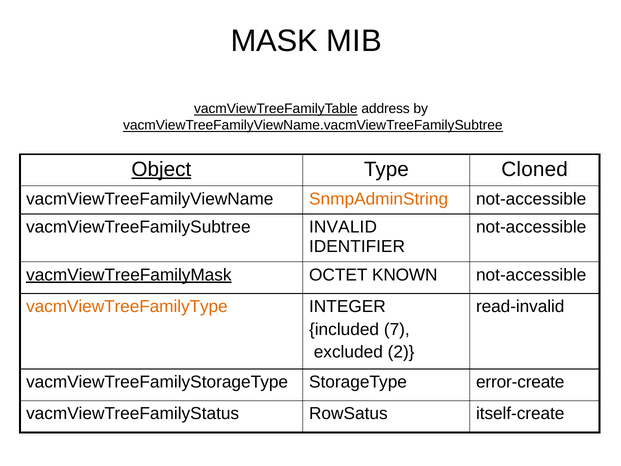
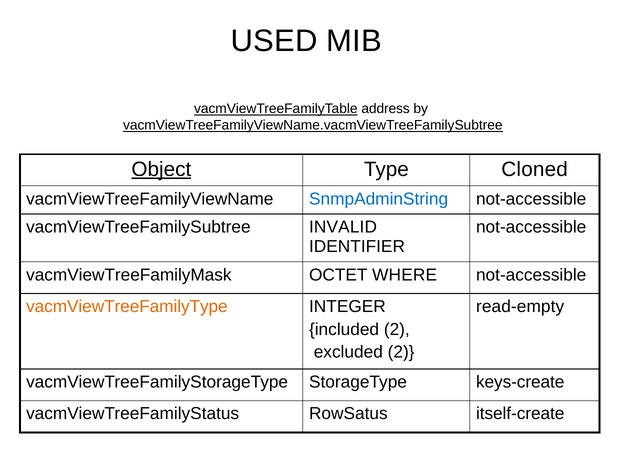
MASK: MASK -> USED
SnmpAdminString colour: orange -> blue
vacmViewTreeFamilyMask underline: present -> none
KNOWN: KNOWN -> WHERE
read-invalid: read-invalid -> read-empty
included 7: 7 -> 2
error-create: error-create -> keys-create
